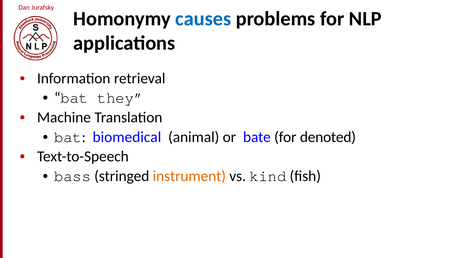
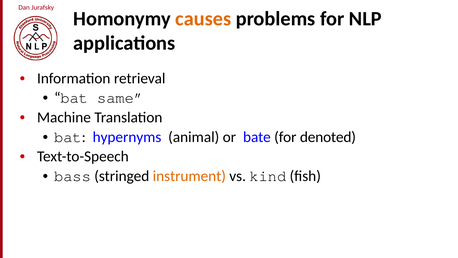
causes colour: blue -> orange
they: they -> same
biomedical: biomedical -> hypernyms
